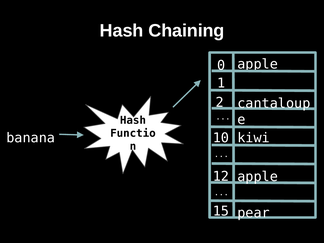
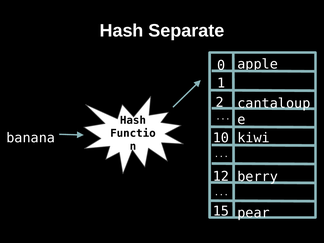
Chaining: Chaining -> Separate
apple at (258, 177): apple -> berry
